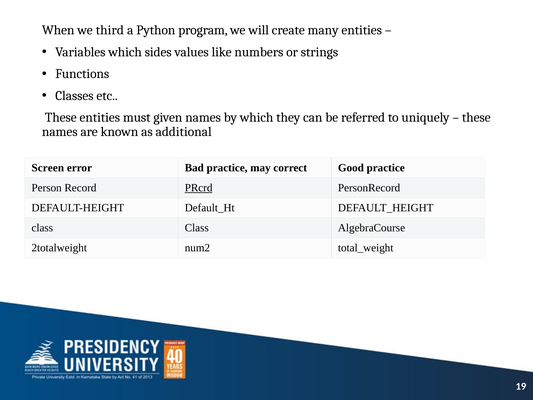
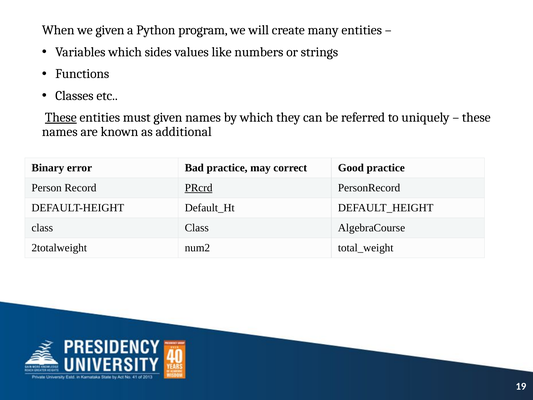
we third: third -> given
These at (61, 117) underline: none -> present
Screen: Screen -> Binary
